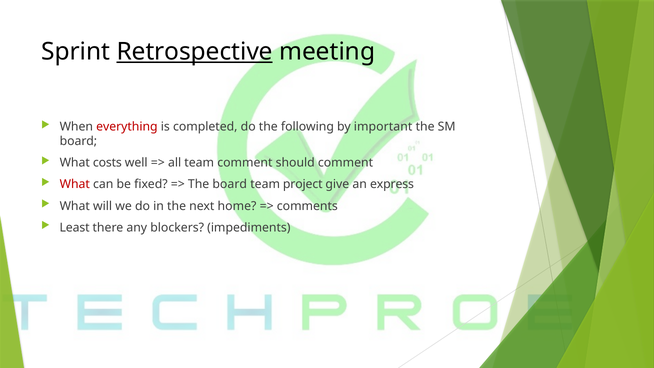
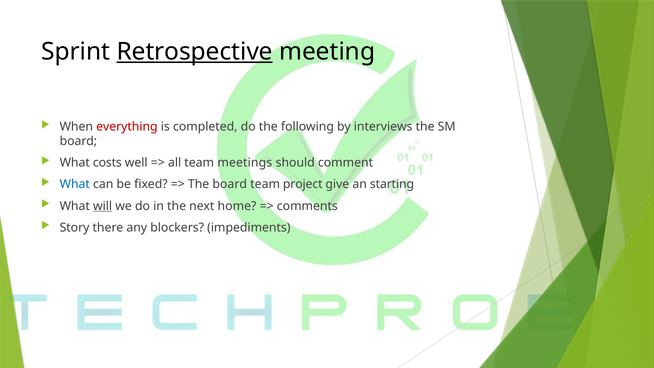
important: important -> interviews
team comment: comment -> meetings
What at (75, 184) colour: red -> blue
express: express -> starting
will underline: none -> present
Least: Least -> Story
